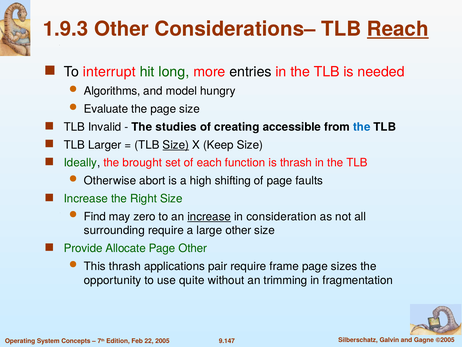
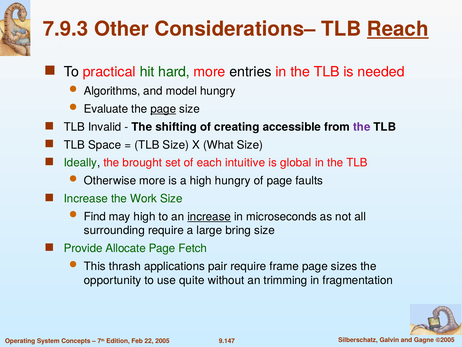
1.9.3: 1.9.3 -> 7.9.3
interrupt: interrupt -> practical
long: long -> hard
page at (163, 109) underline: none -> present
studies: studies -> shifting
the at (362, 127) colour: blue -> purple
Larger: Larger -> Space
Size at (176, 145) underline: present -> none
Keep: Keep -> What
function: function -> intuitive
is thrash: thrash -> global
Otherwise abort: abort -> more
high shifting: shifting -> hungry
Right: Right -> Work
may zero: zero -> high
consideration: consideration -> microseconds
large other: other -> bring
Page Other: Other -> Fetch
